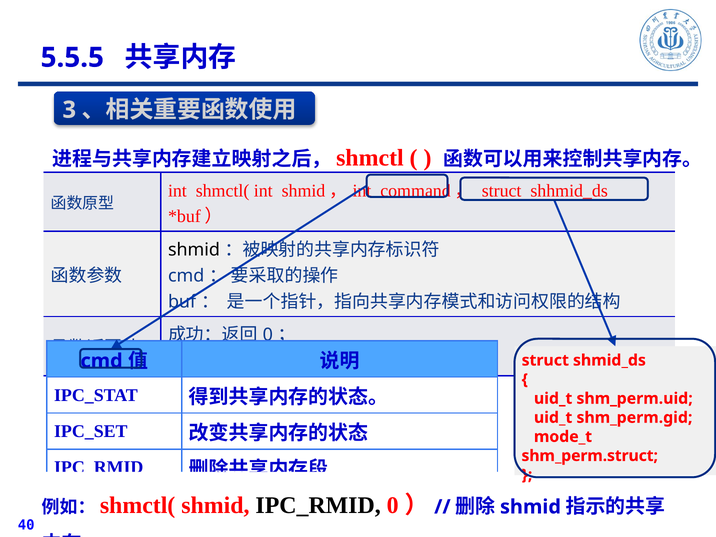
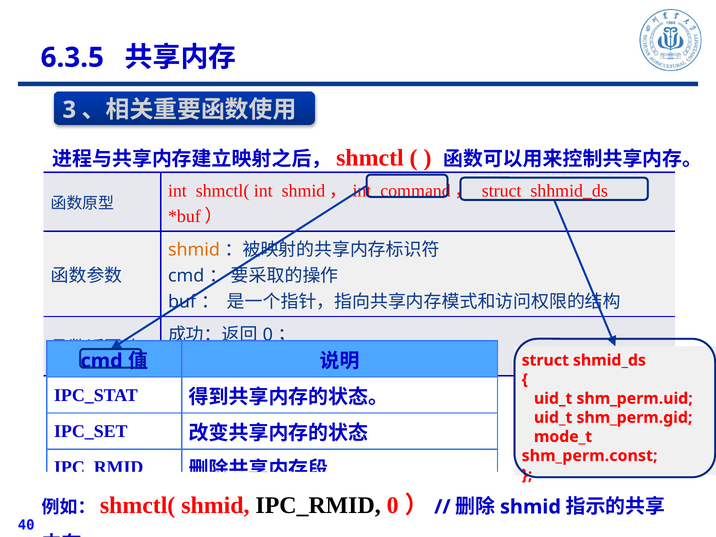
5.5.5: 5.5.5 -> 6.3.5
shmid at (194, 250) colour: black -> orange
shm_perm.struct: shm_perm.struct -> shm_perm.const
